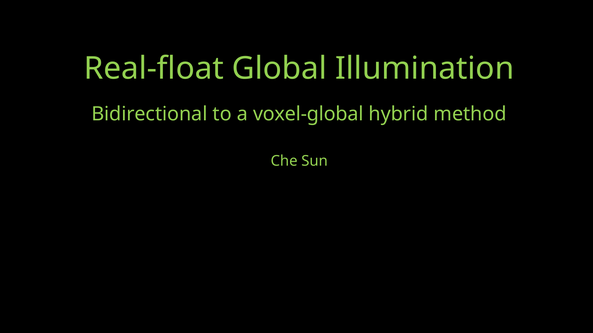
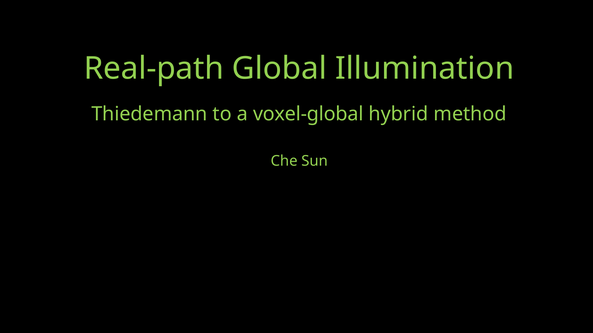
Real-float: Real-float -> Real-path
Bidirectional: Bidirectional -> Thiedemann
